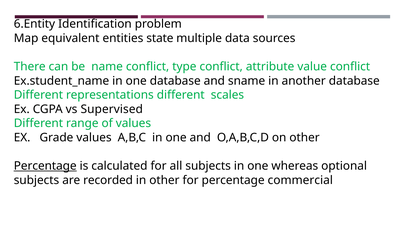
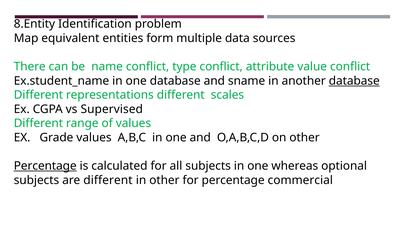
6.Entity: 6.Entity -> 8.Entity
state: state -> form
database at (354, 81) underline: none -> present
are recorded: recorded -> different
